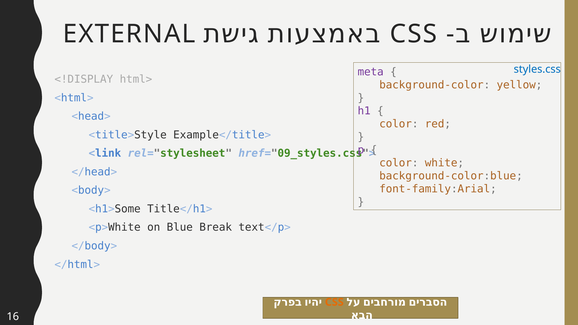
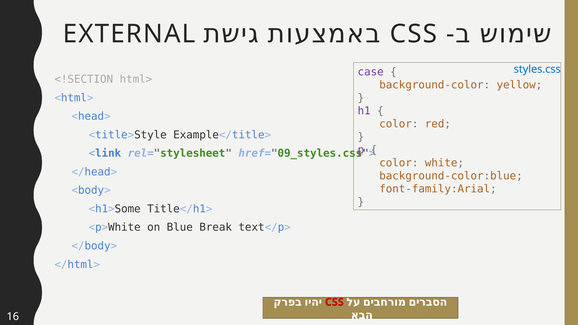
meta: meta -> case
<!DISPLAY: <!DISPLAY -> <!SECTION
CSS at (334, 302) colour: orange -> red
